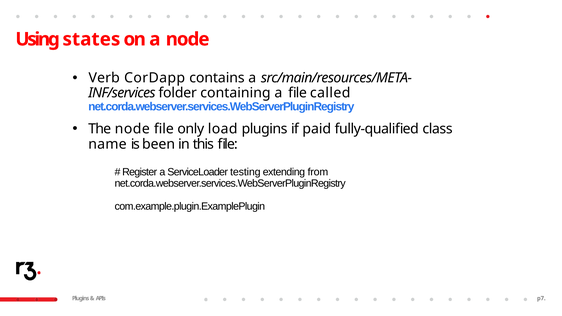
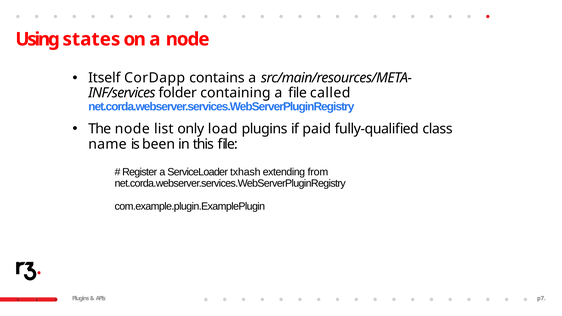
Verb: Verb -> Itself
node file: file -> list
testing: testing -> txhash
